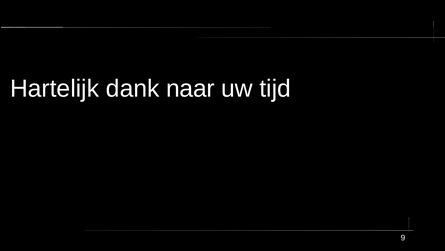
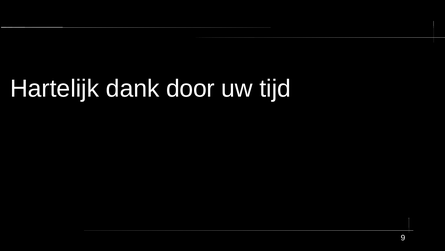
naar: naar -> door
